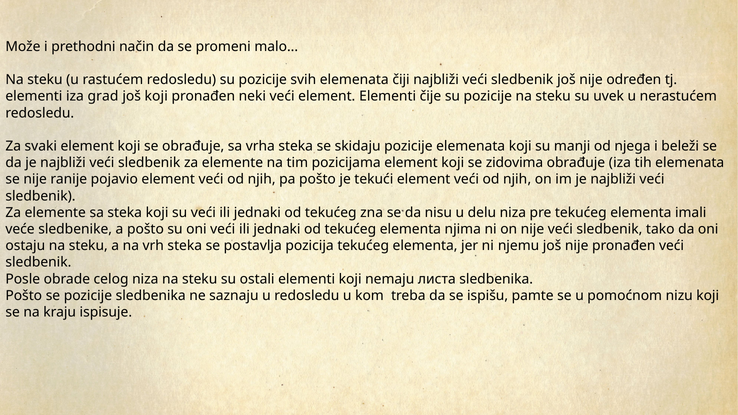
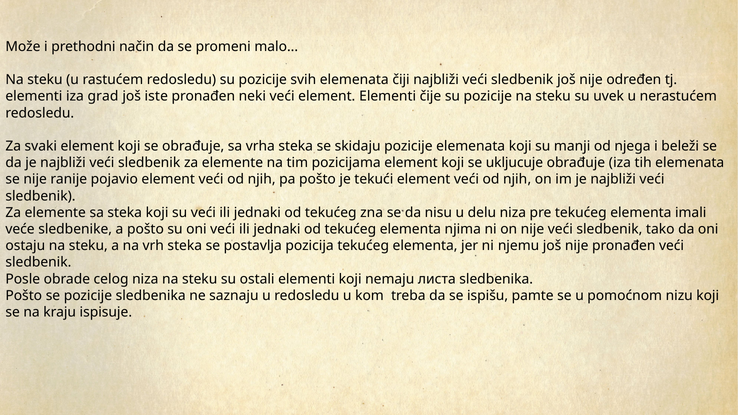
još koji: koji -> iste
zidovima: zidovima -> ukljucuje
